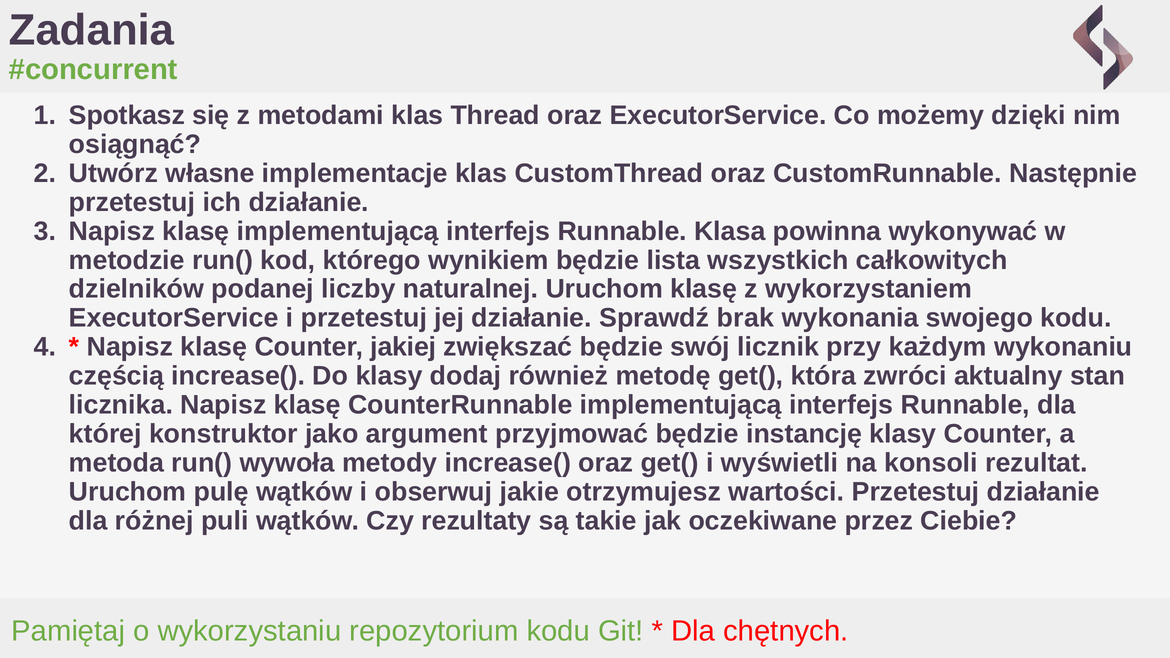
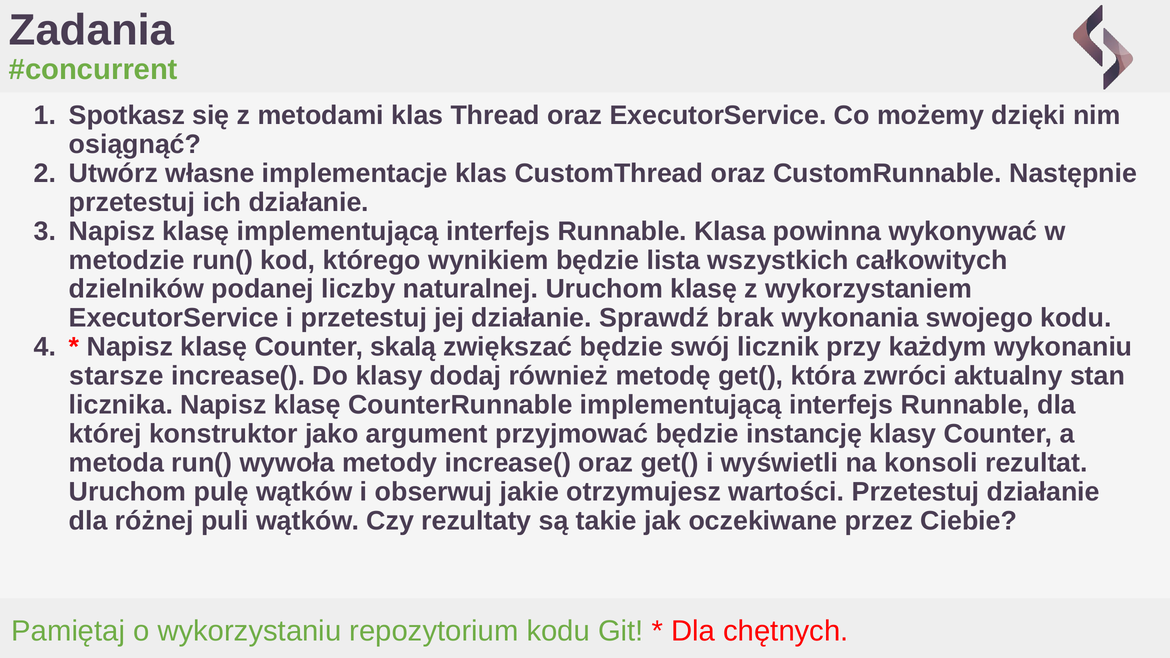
jakiej: jakiej -> skalą
częścią: częścią -> starsze
